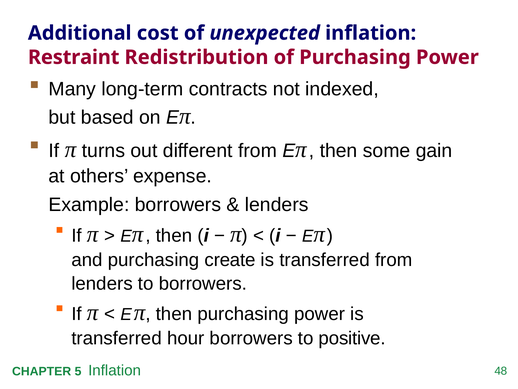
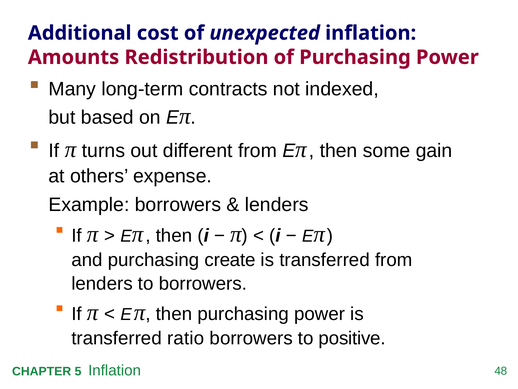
Restraint: Restraint -> Amounts
hour: hour -> ratio
